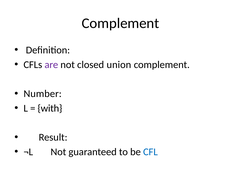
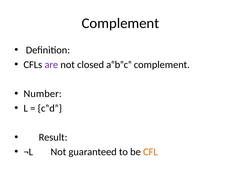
union: union -> aⁿbⁿcⁿ
with: with -> cⁿdⁿ
CFL colour: blue -> orange
